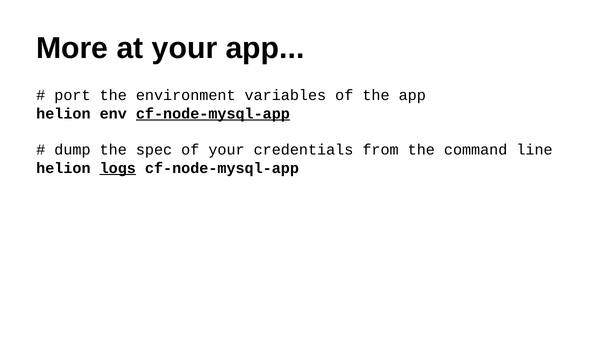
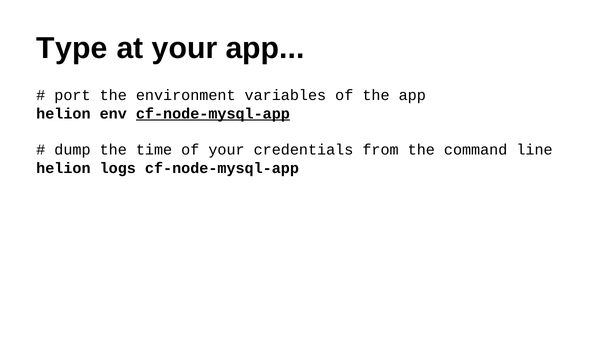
More: More -> Type
spec: spec -> time
logs underline: present -> none
